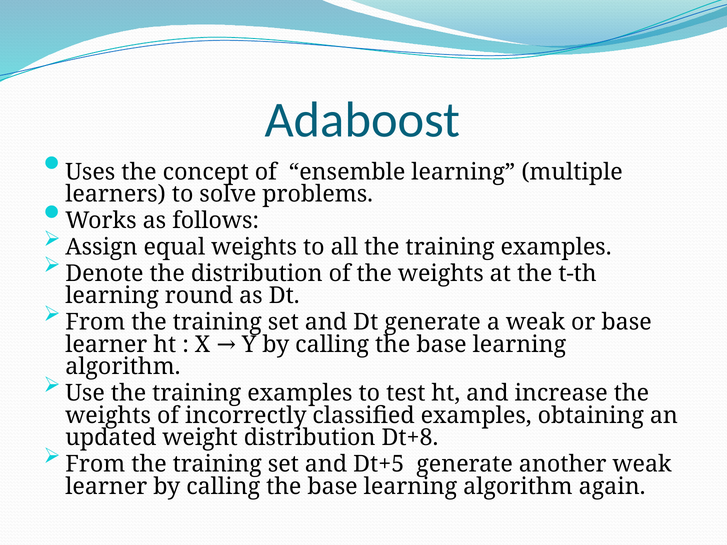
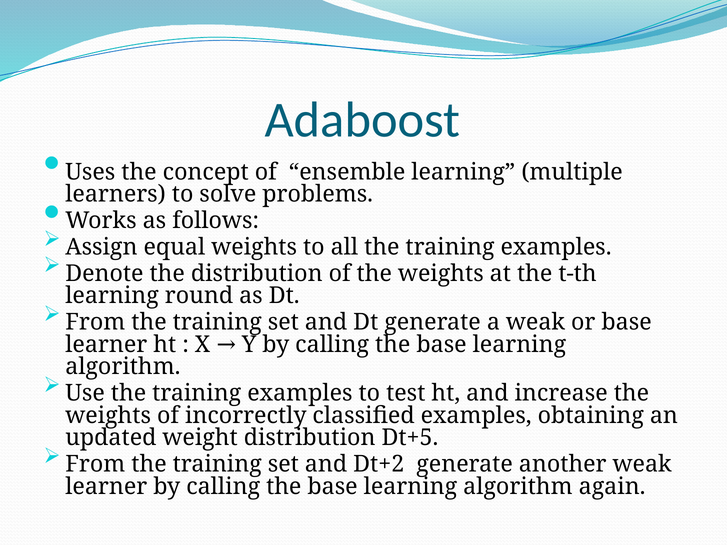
Dt+8: Dt+8 -> Dt+5
Dt+5: Dt+5 -> Dt+2
